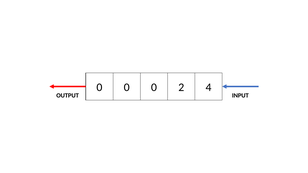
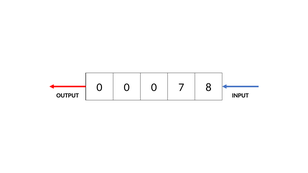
2: 2 -> 7
4: 4 -> 8
